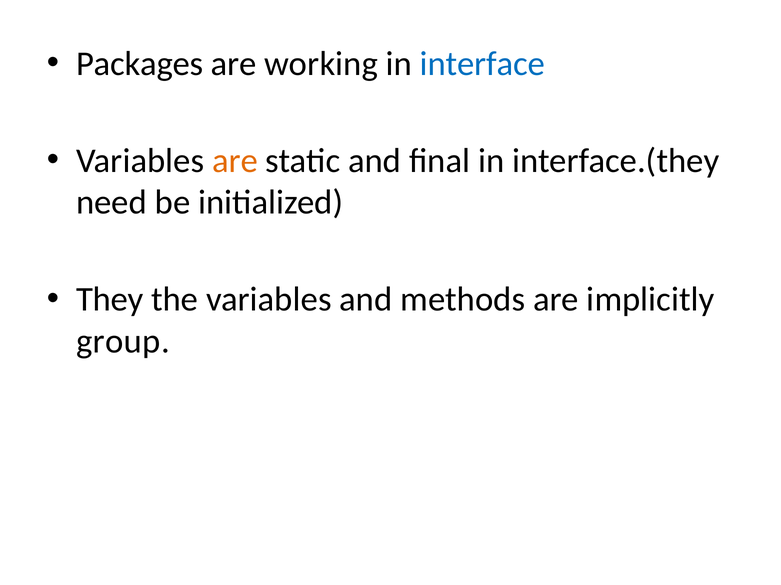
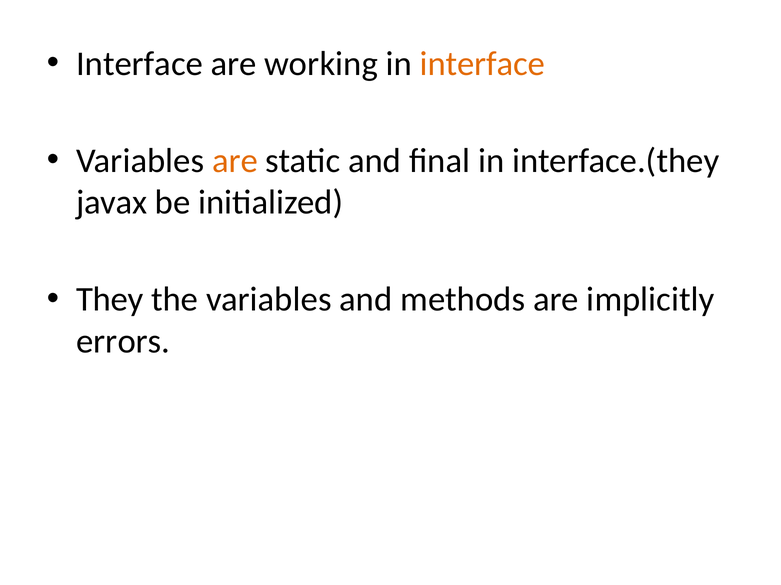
Packages at (140, 64): Packages -> Interface
interface at (482, 64) colour: blue -> orange
need: need -> javax
group: group -> errors
